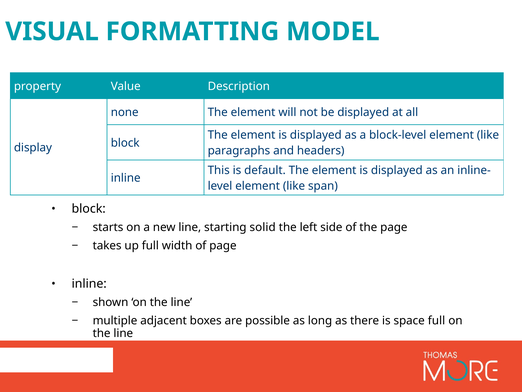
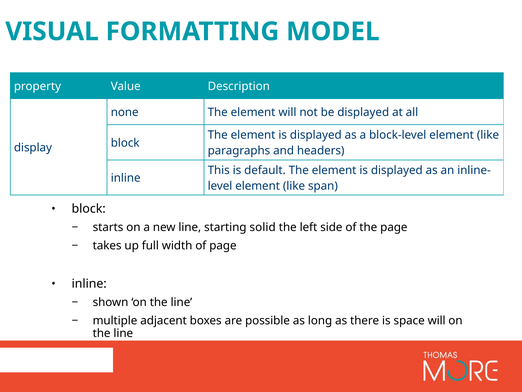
space full: full -> will
